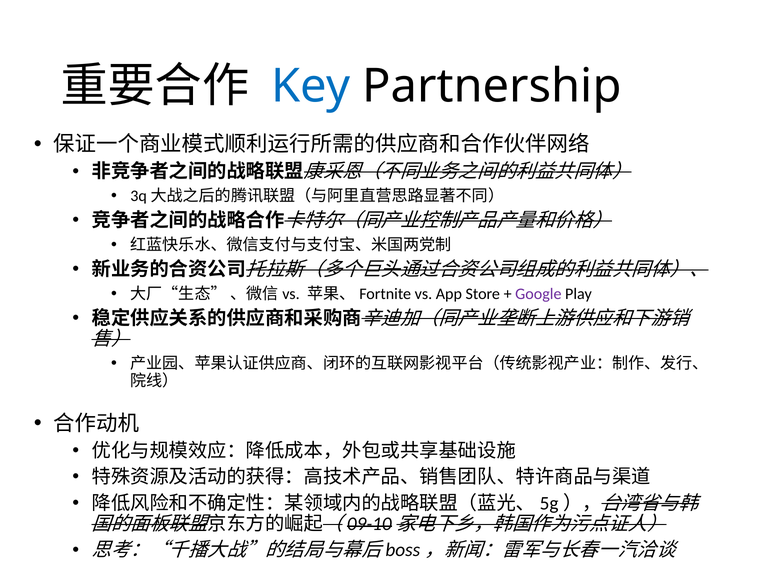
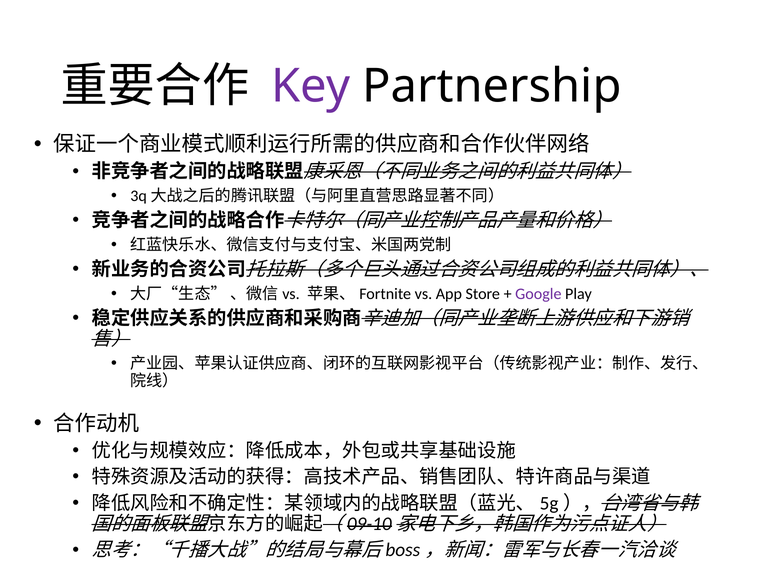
Key colour: blue -> purple
